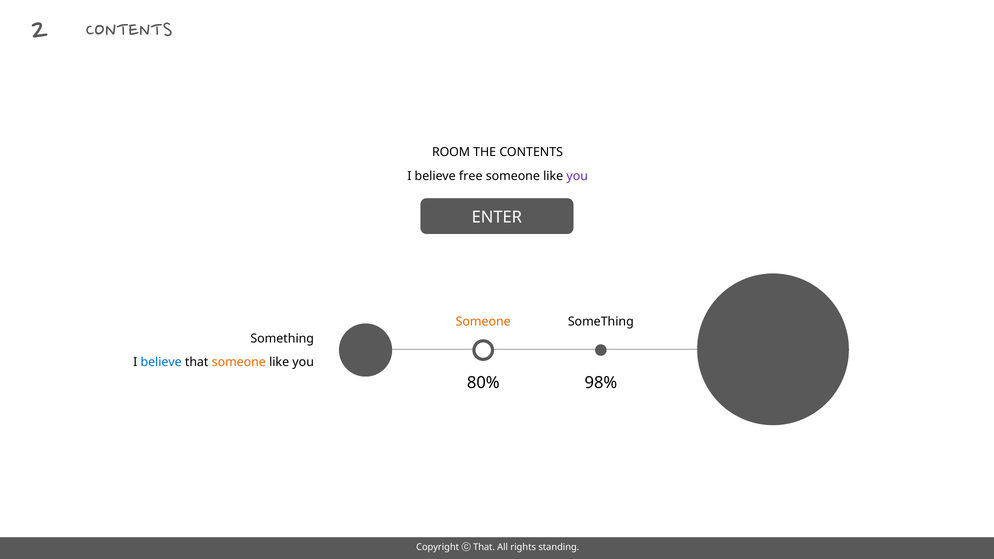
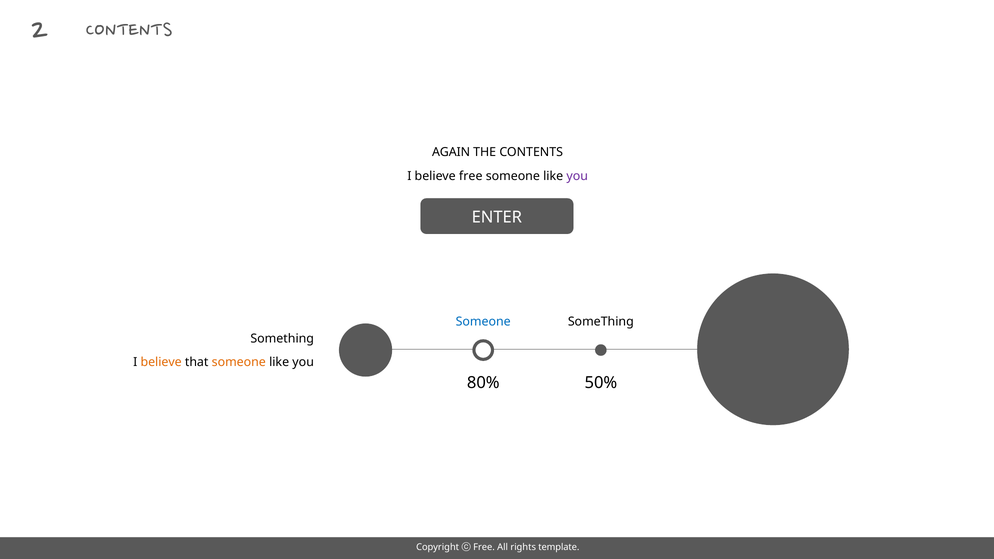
ROOM: ROOM -> AGAIN
Someone at (483, 322) colour: orange -> blue
believe at (161, 362) colour: blue -> orange
98%: 98% -> 50%
Copyright That: That -> Free
standing: standing -> template
